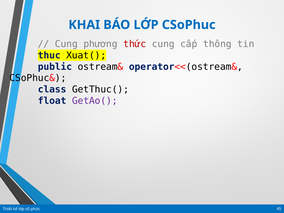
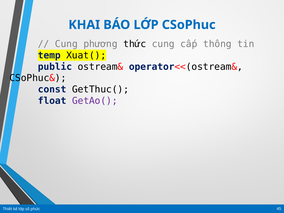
thức colour: red -> black
thuc: thuc -> temp
class: class -> const
